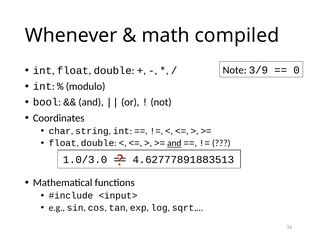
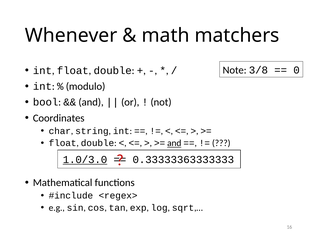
compiled: compiled -> matchers
3/9: 3/9 -> 3/8
1.0/3.0 underline: none -> present
4.62777891883513: 4.62777891883513 -> 0.33333363333333
<input>: <input> -> <regex>
